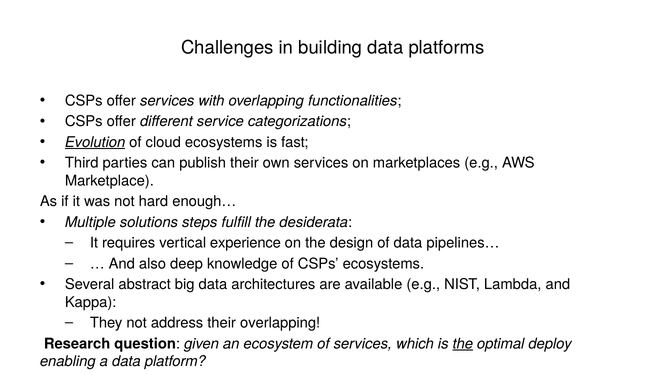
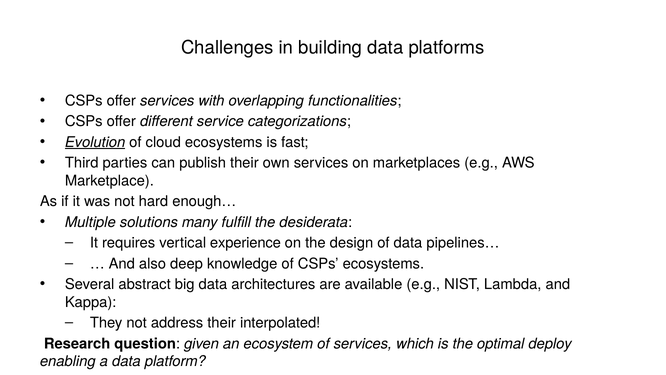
steps: steps -> many
their overlapping: overlapping -> interpolated
the at (463, 343) underline: present -> none
